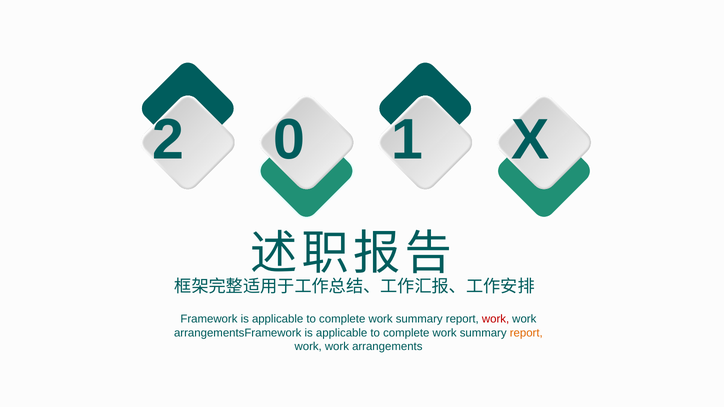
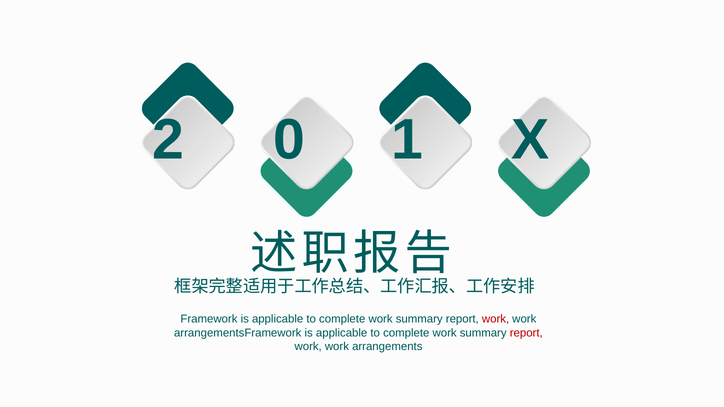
report at (526, 333) colour: orange -> red
